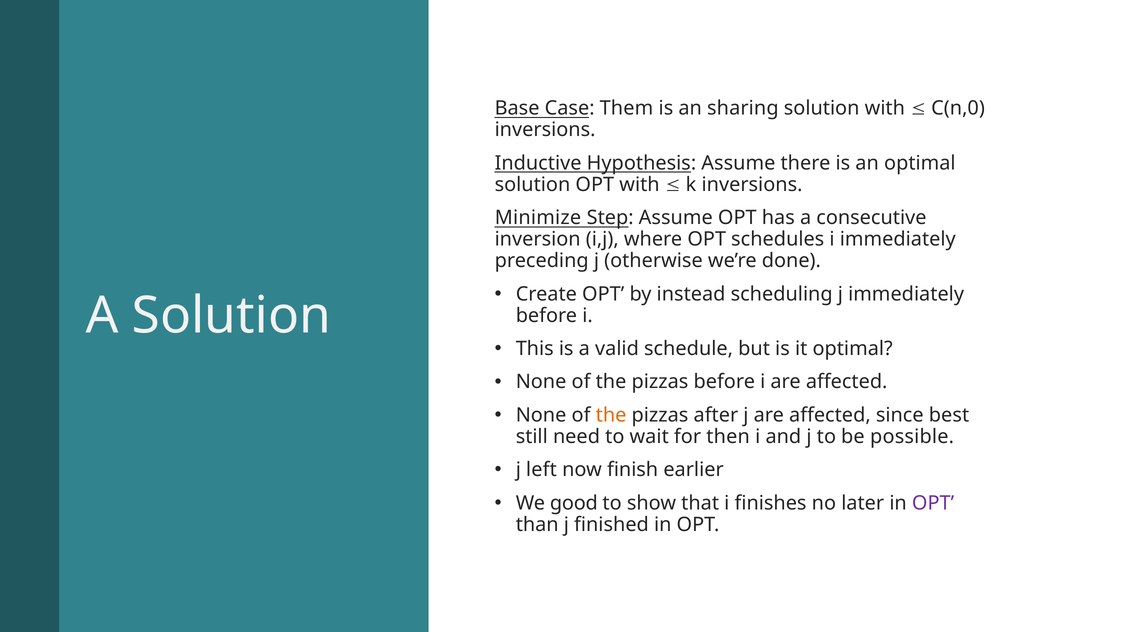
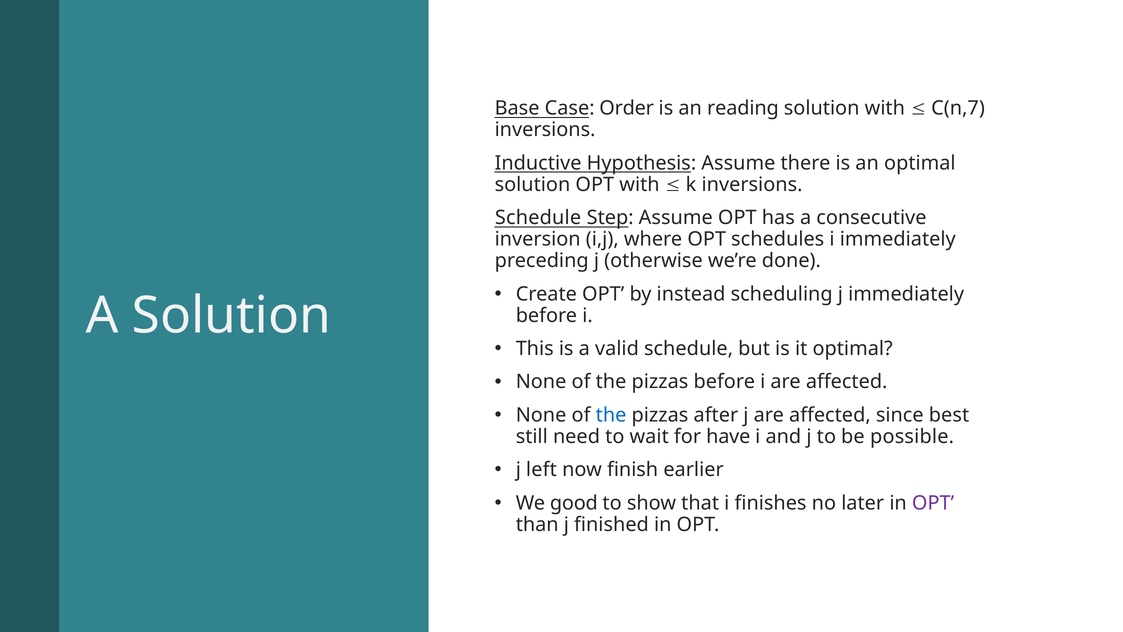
Them: Them -> Order
sharing: sharing -> reading
C(n,0: C(n,0 -> C(n,7
Minimize at (538, 218): Minimize -> Schedule
the at (611, 415) colour: orange -> blue
then: then -> have
